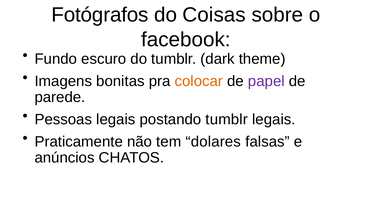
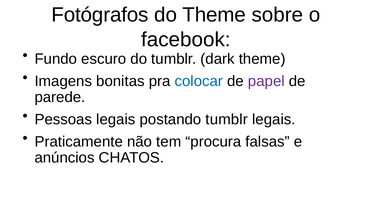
do Coisas: Coisas -> Theme
colocar colour: orange -> blue
dolares: dolares -> procura
